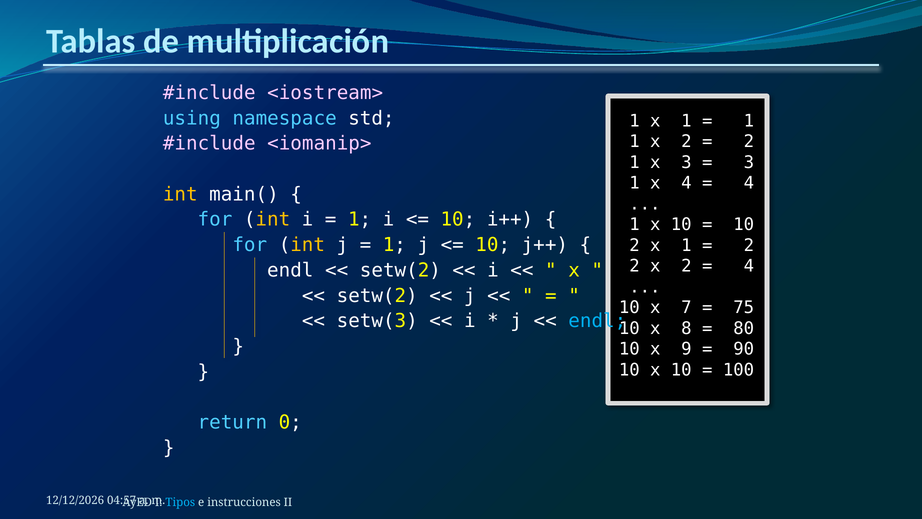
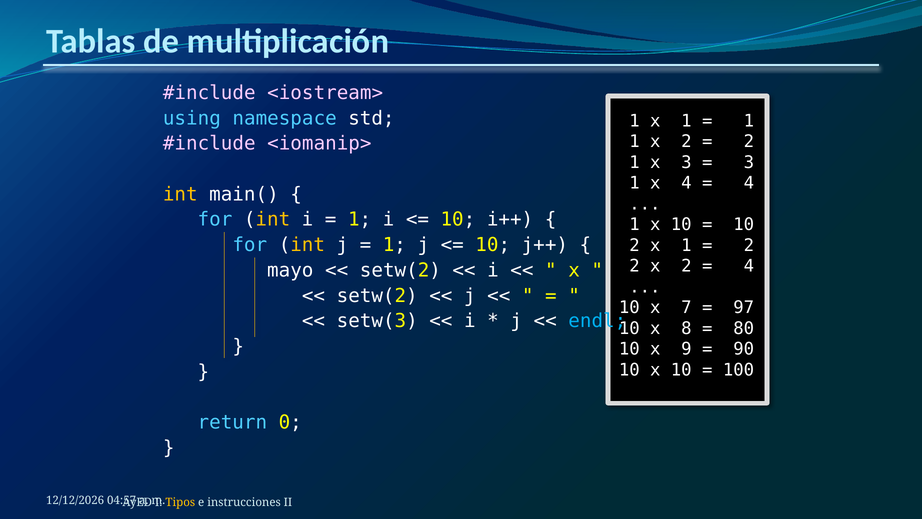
endl at (290, 270): endl -> mayo
75: 75 -> 97
Tipos colour: light blue -> yellow
